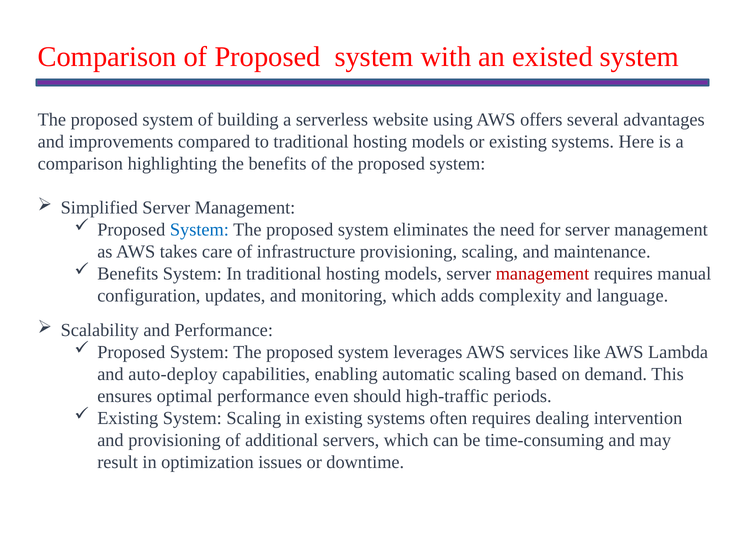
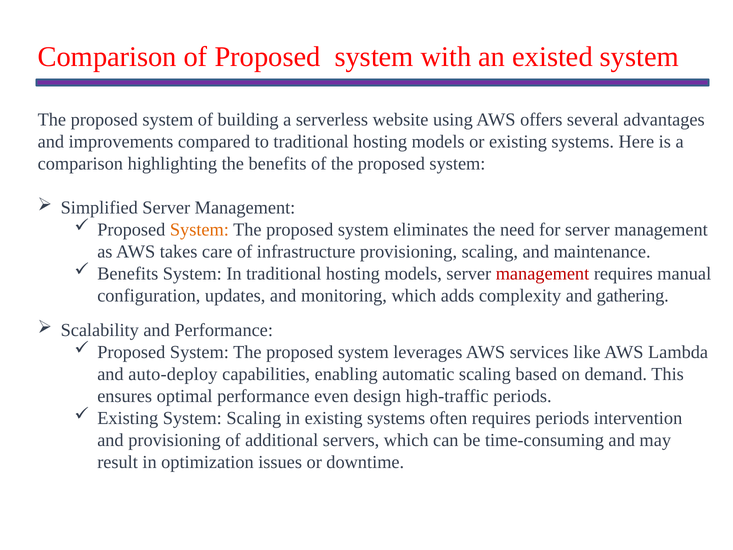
System at (199, 230) colour: blue -> orange
language: language -> gathering
should: should -> design
requires dealing: dealing -> periods
